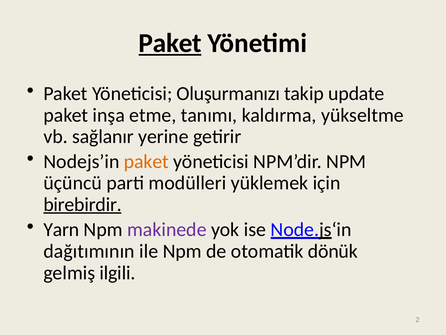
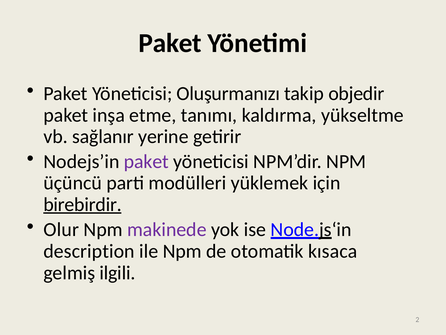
Paket at (170, 43) underline: present -> none
update: update -> objedir
paket at (146, 161) colour: orange -> purple
Yarn: Yarn -> Olur
dağıtımının: dağıtımının -> description
dönük: dönük -> kısaca
